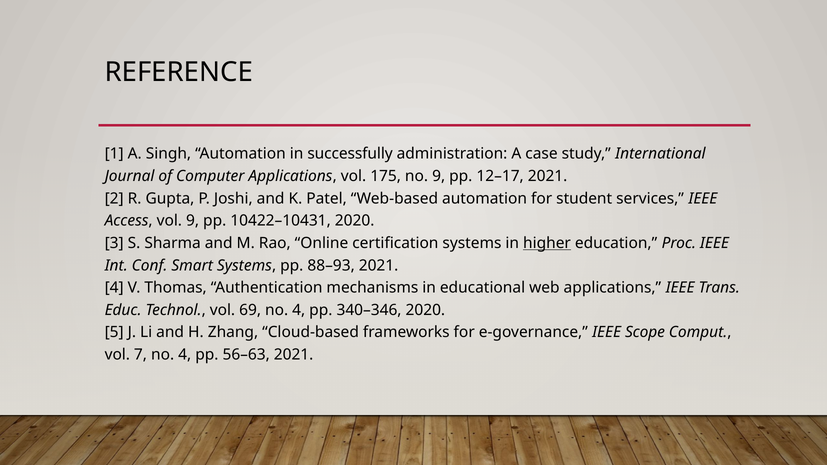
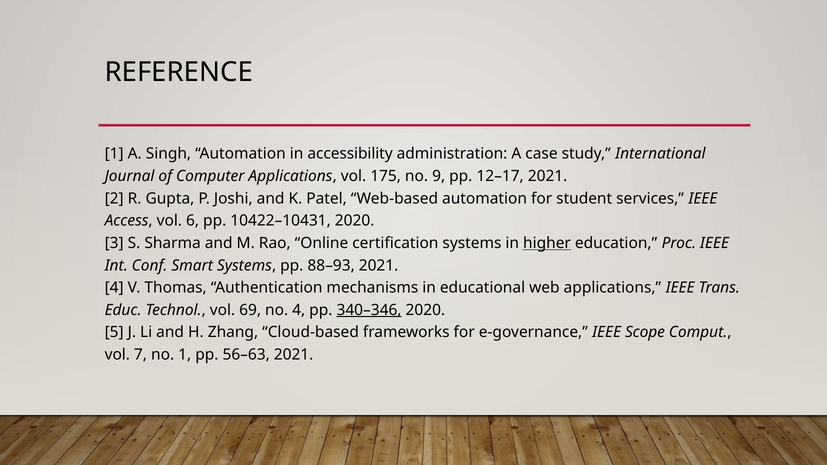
successfully: successfully -> accessibility
vol 9: 9 -> 6
340–346 underline: none -> present
7 no 4: 4 -> 1
